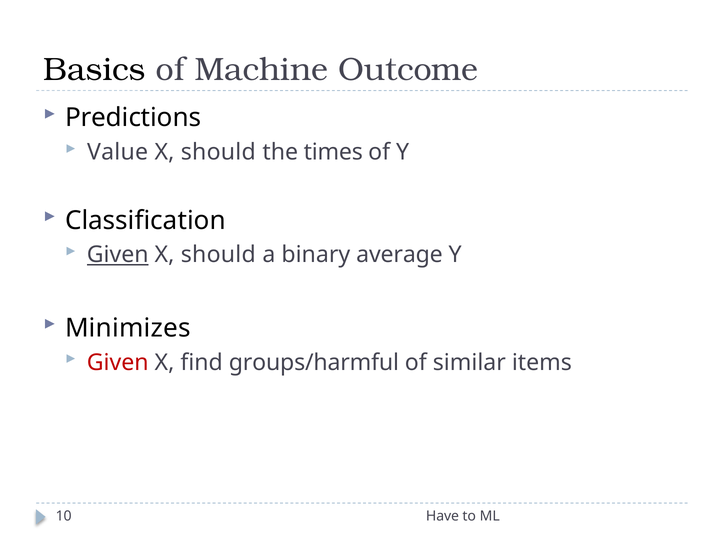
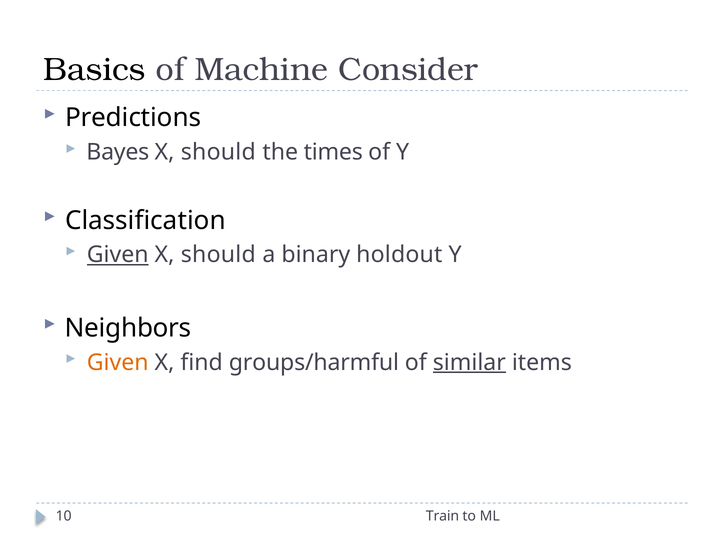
Outcome: Outcome -> Consider
Value: Value -> Bayes
average: average -> holdout
Minimizes: Minimizes -> Neighbors
Given at (118, 362) colour: red -> orange
similar underline: none -> present
Have: Have -> Train
